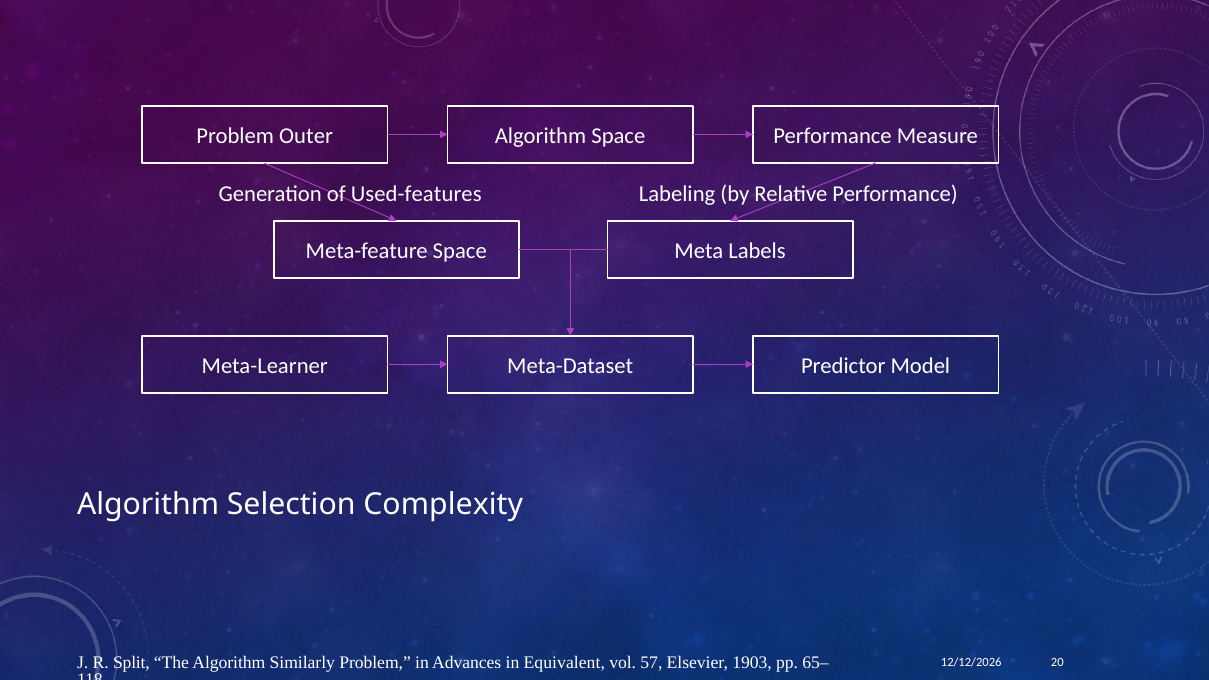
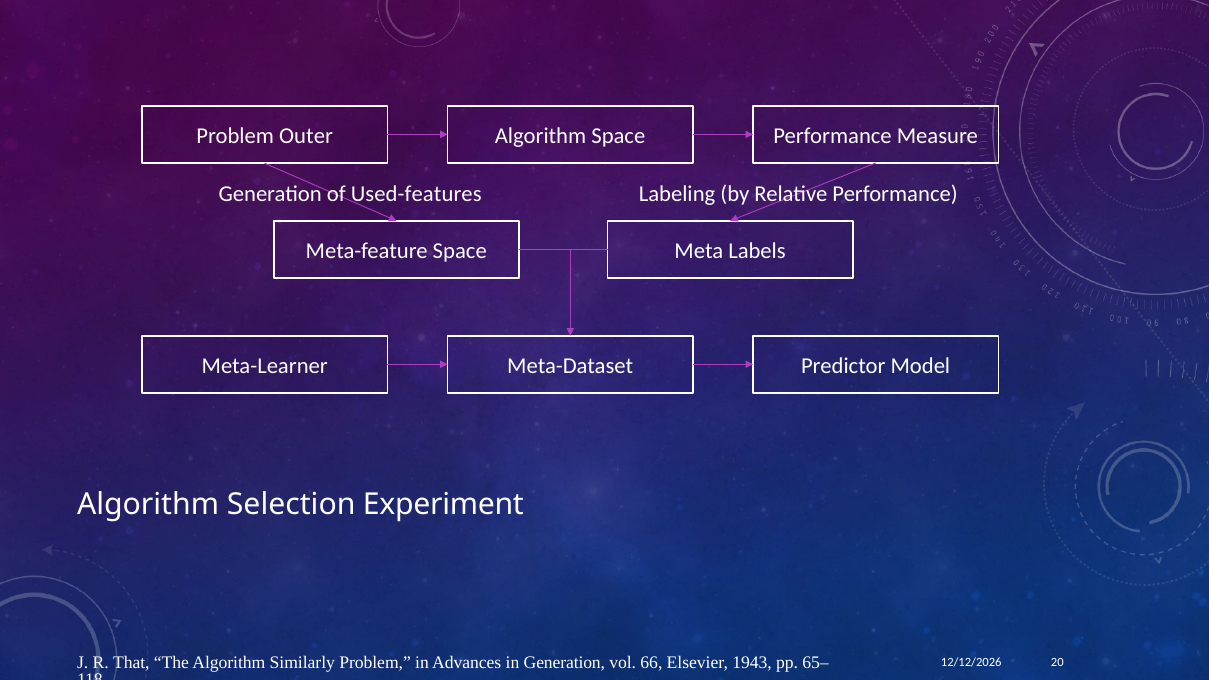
Complexity: Complexity -> Experiment
Split: Split -> That
in Equivalent: Equivalent -> Generation
57: 57 -> 66
1903: 1903 -> 1943
